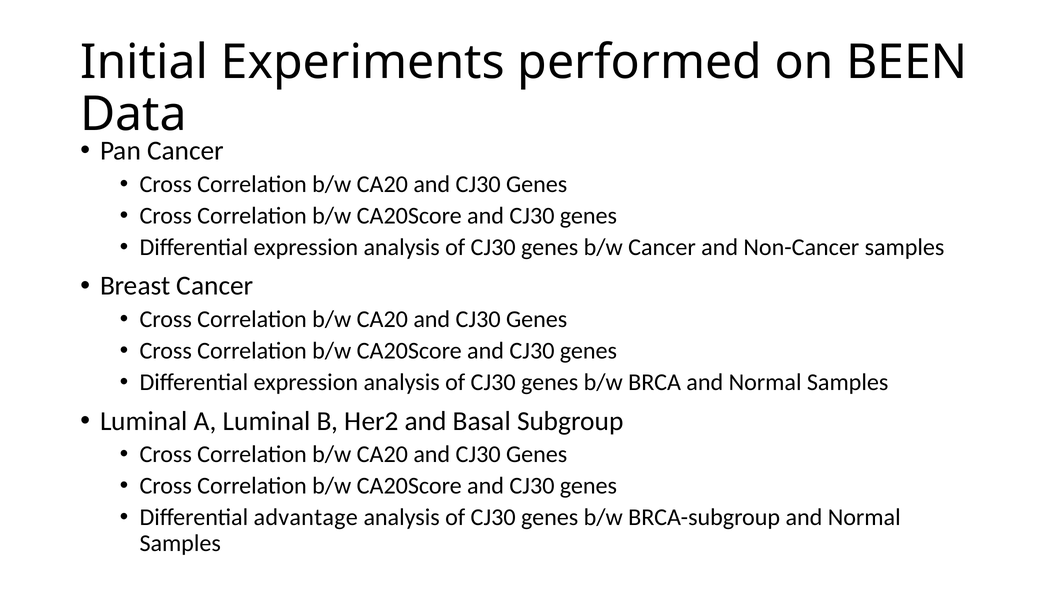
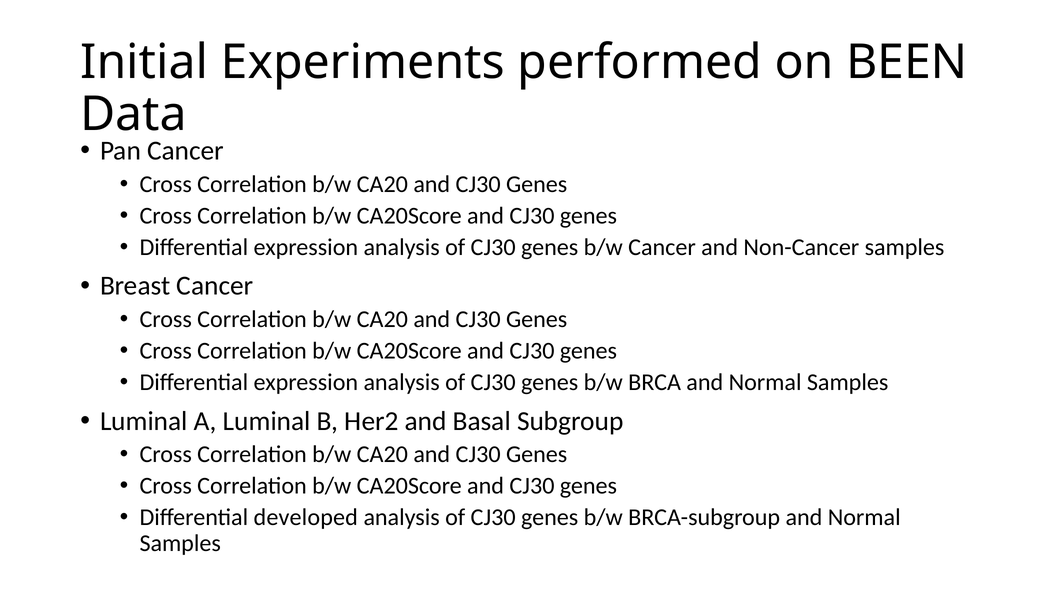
advantage: advantage -> developed
